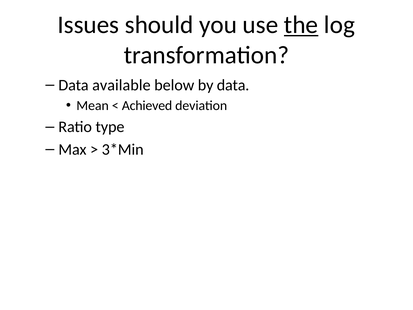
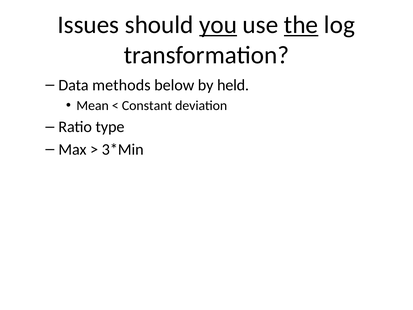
you underline: none -> present
available: available -> methods
by data: data -> held
Achieved: Achieved -> Constant
